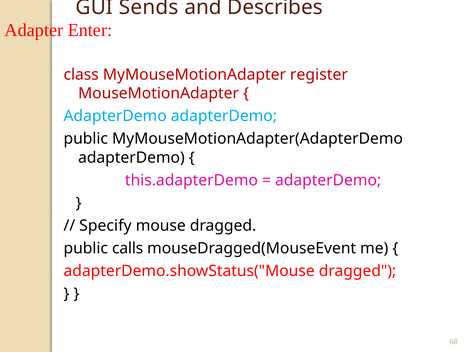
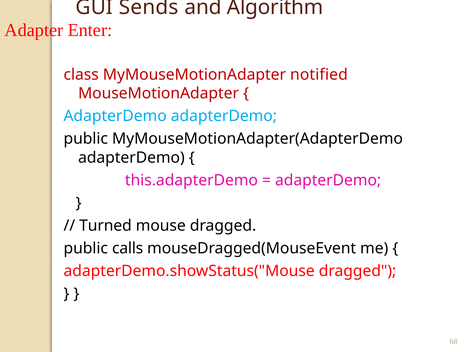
Describes: Describes -> Algorithm
register: register -> notified
Specify: Specify -> Turned
